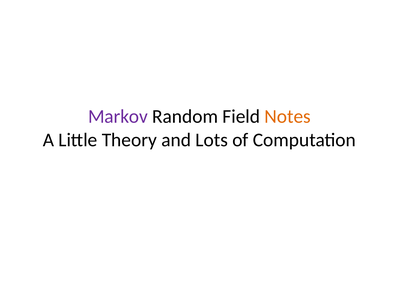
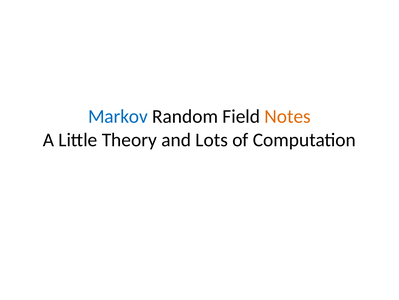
Markov colour: purple -> blue
